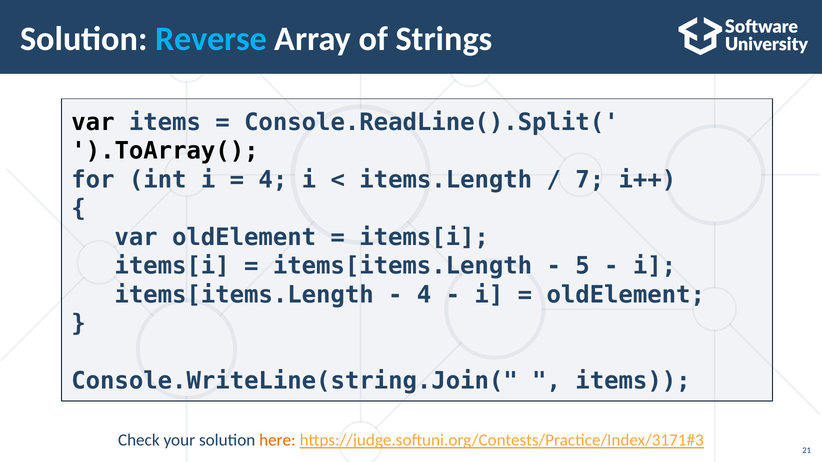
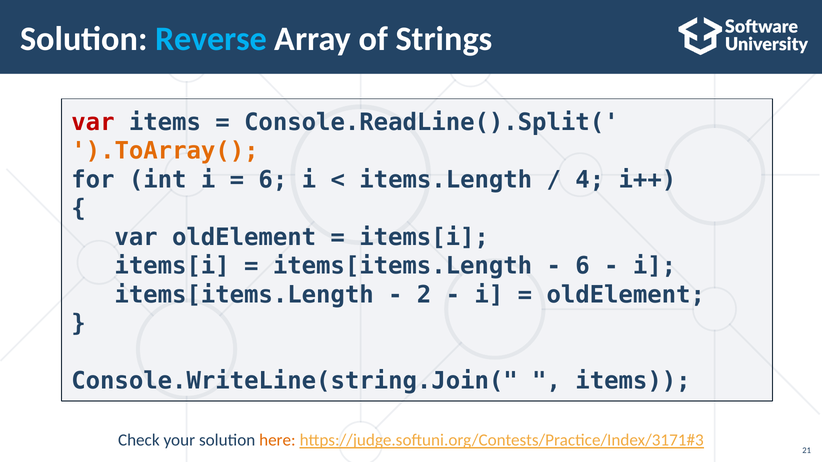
var at (93, 122) colour: black -> red
).ToArray( colour: black -> orange
4 at (273, 180): 4 -> 6
7: 7 -> 4
5 at (582, 266): 5 -> 6
4 at (424, 295): 4 -> 2
